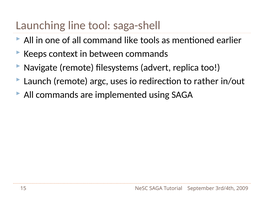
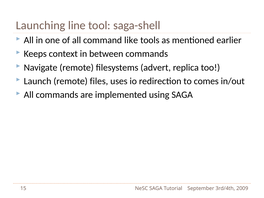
argc: argc -> files
rather: rather -> comes
